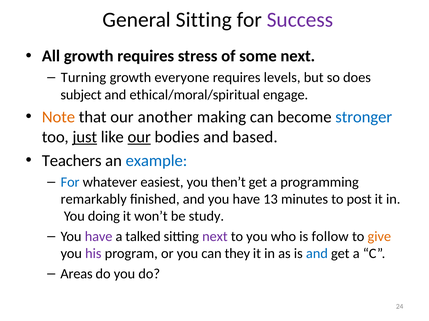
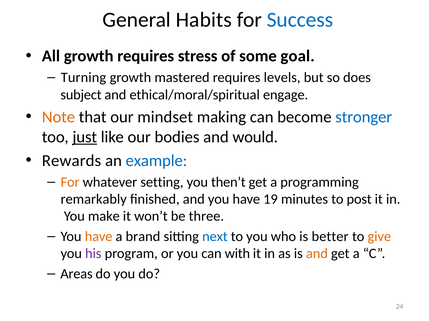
General Sitting: Sitting -> Habits
Success colour: purple -> blue
some next: next -> goal
everyone: everyone -> mastered
another: another -> mindset
our at (139, 137) underline: present -> none
based: based -> would
Teachers: Teachers -> Rewards
For at (70, 182) colour: blue -> orange
easiest: easiest -> setting
13: 13 -> 19
doing: doing -> make
study: study -> three
have at (99, 237) colour: purple -> orange
talked: talked -> brand
next at (215, 237) colour: purple -> blue
follow: follow -> better
they: they -> with
and at (317, 254) colour: blue -> orange
